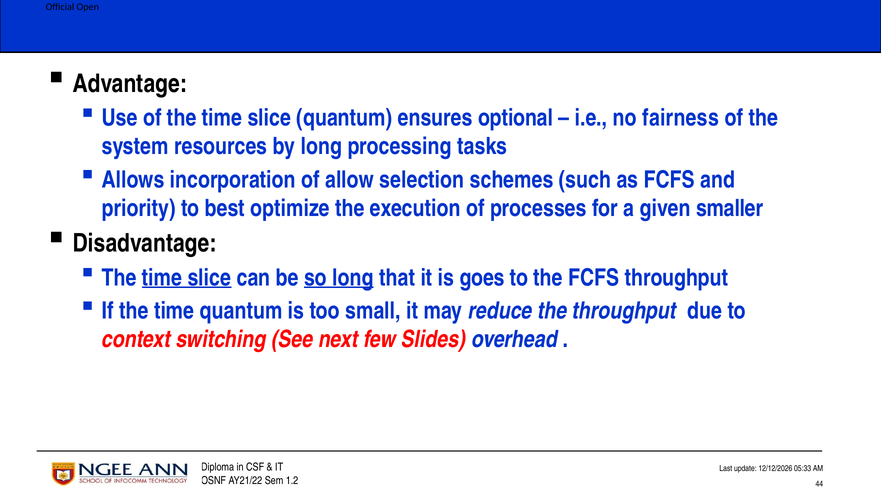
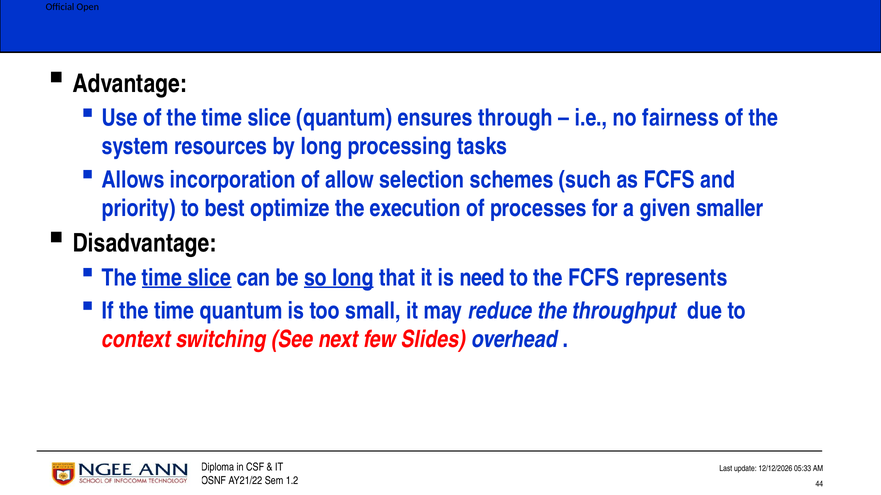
optional: optional -> through
goes: goes -> need
FCFS throughput: throughput -> represents
